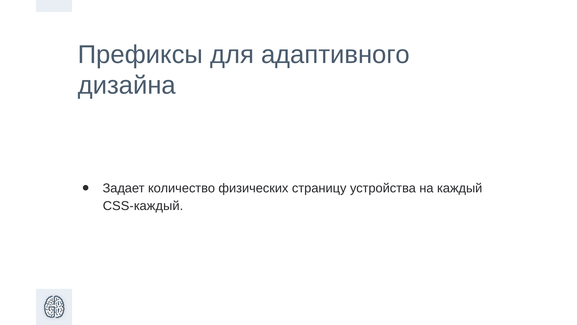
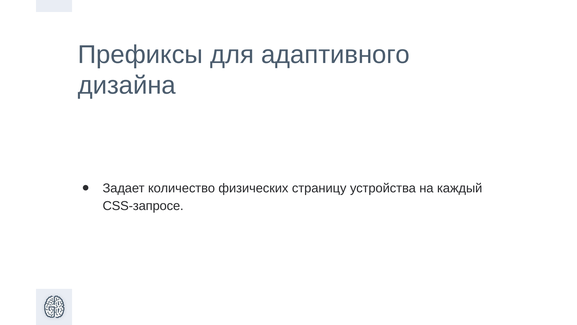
CSS-каждый: CSS-каждый -> CSS-запросе
